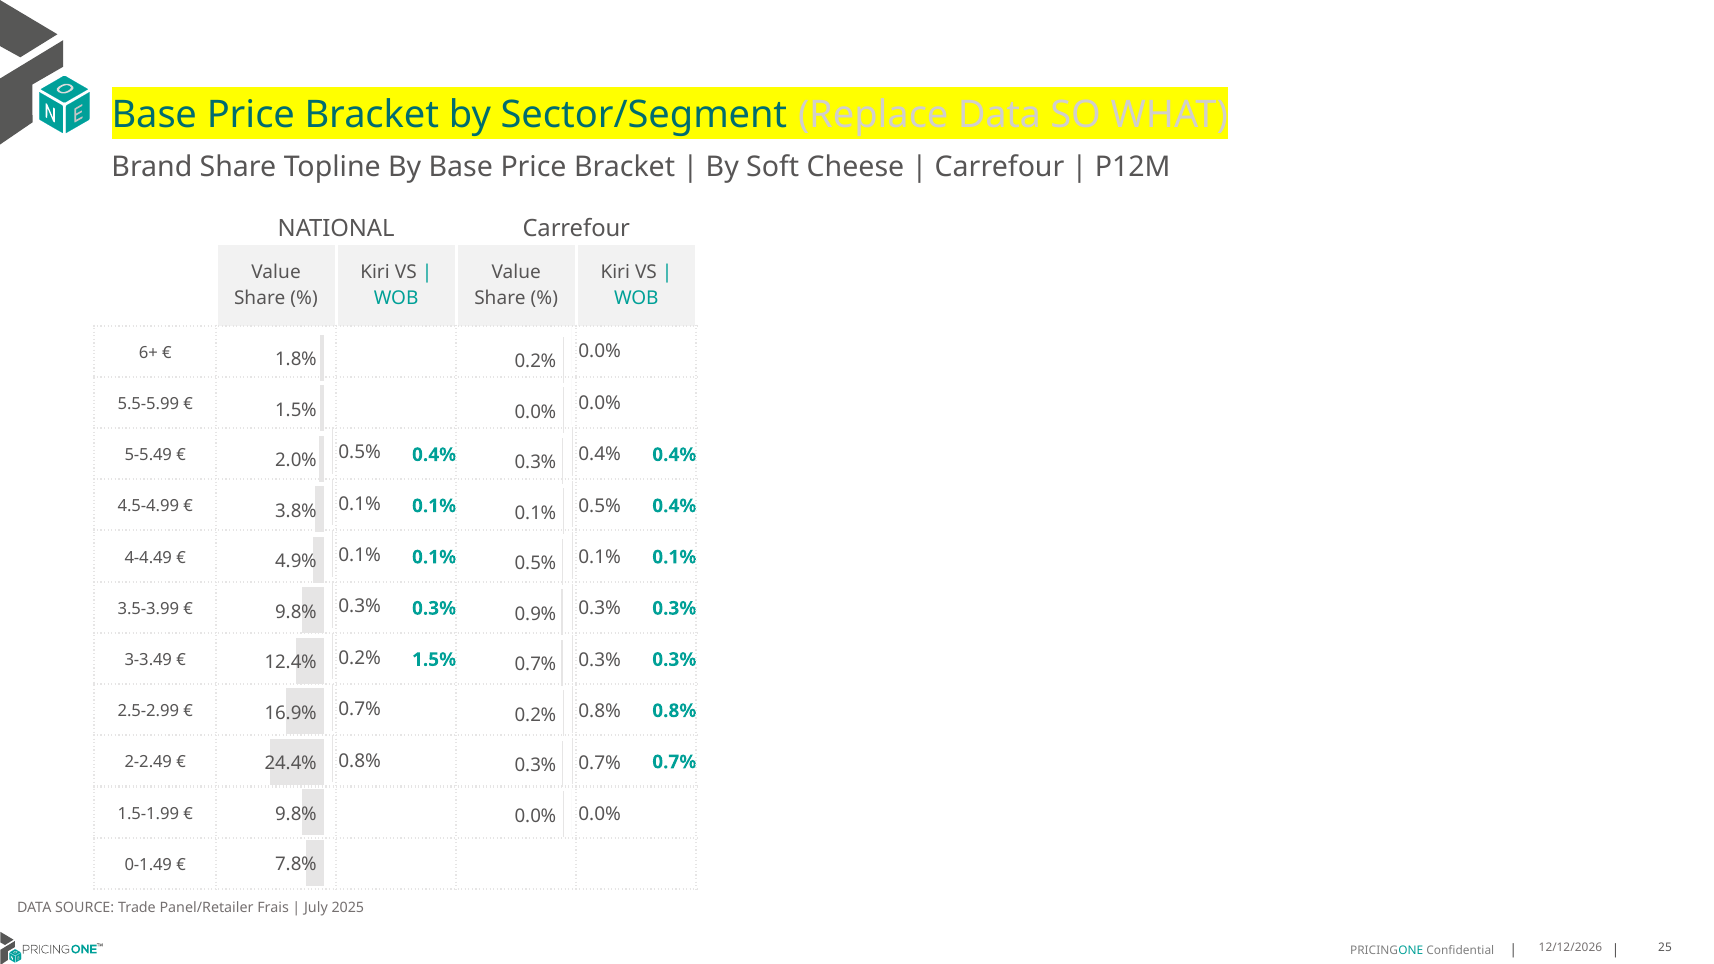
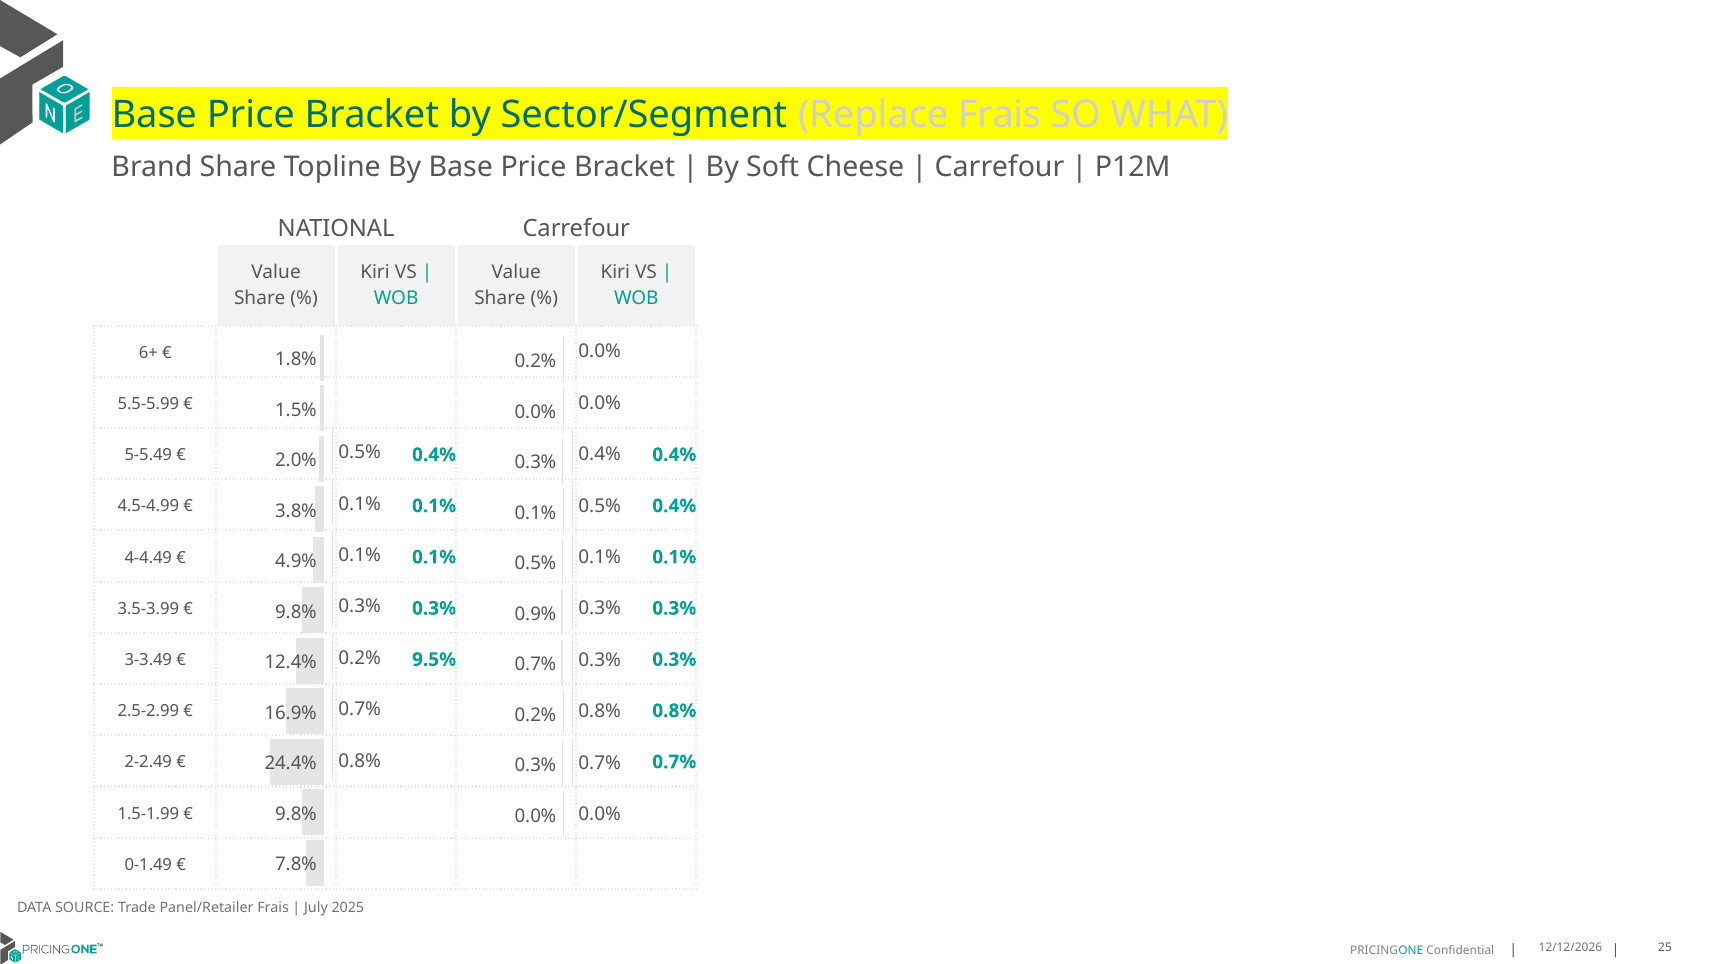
Replace Data: Data -> Frais
1.5% at (434, 660): 1.5% -> 9.5%
